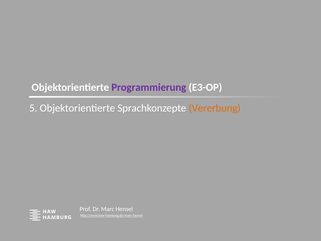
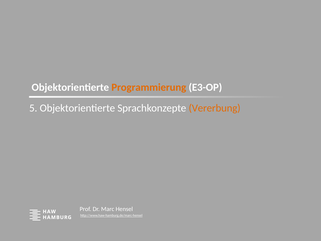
Programmierung colour: purple -> orange
